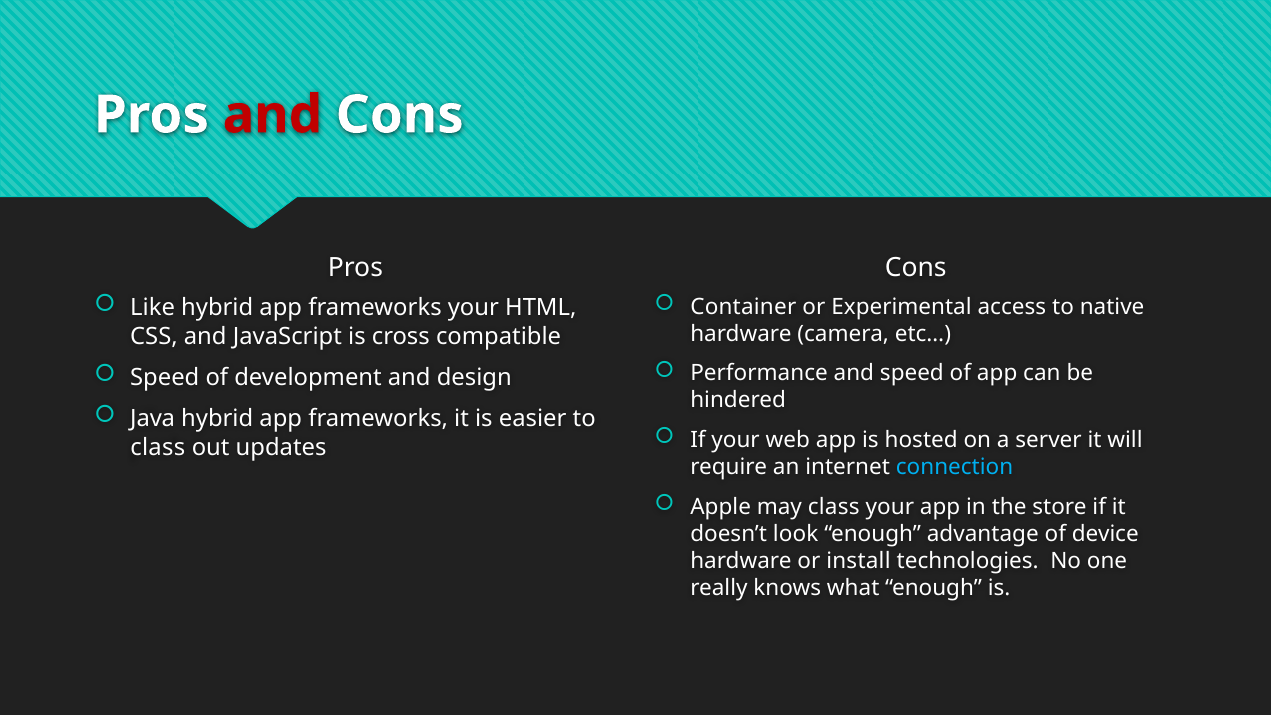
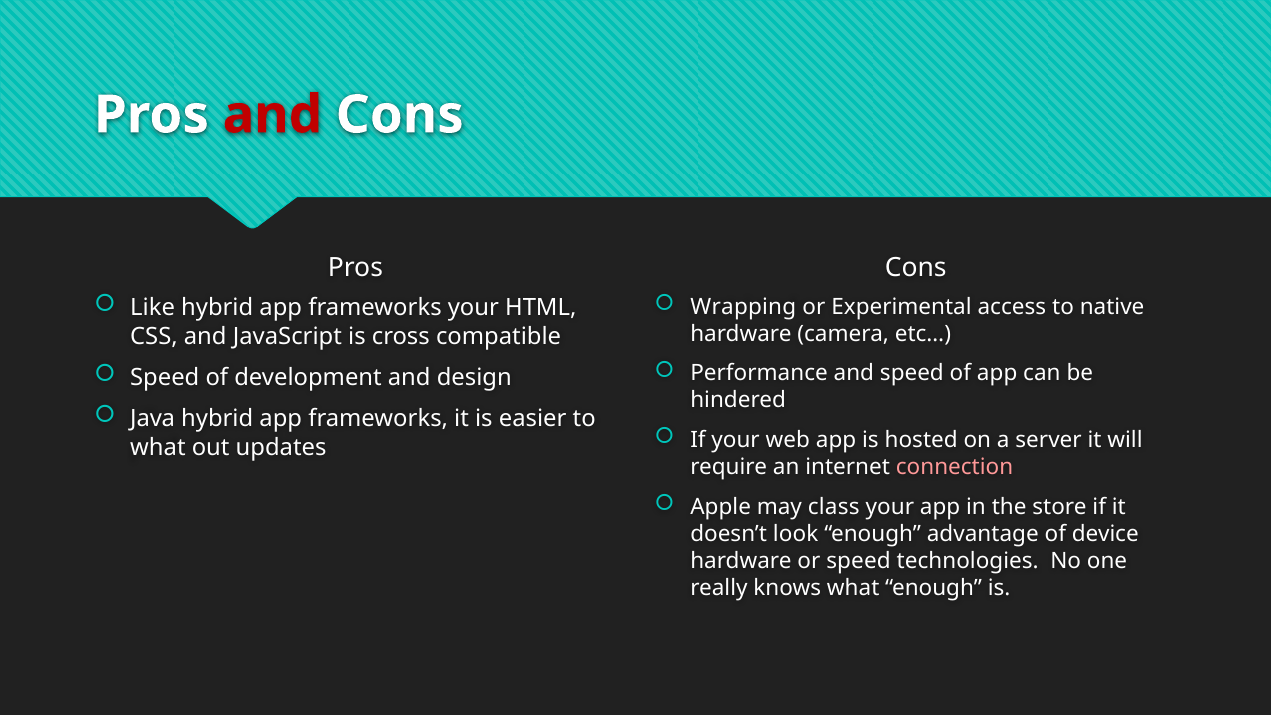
Container: Container -> Wrapping
class at (158, 447): class -> what
connection colour: light blue -> pink
or install: install -> speed
